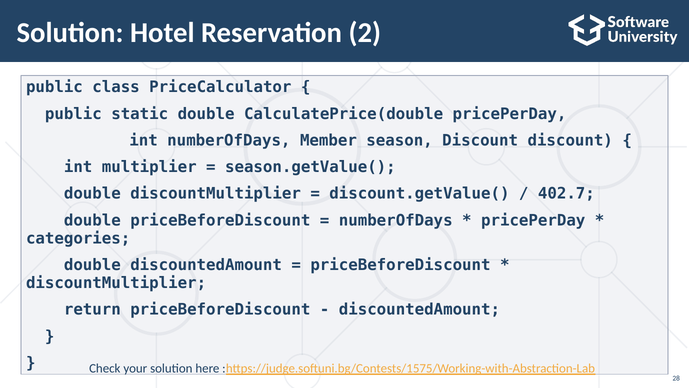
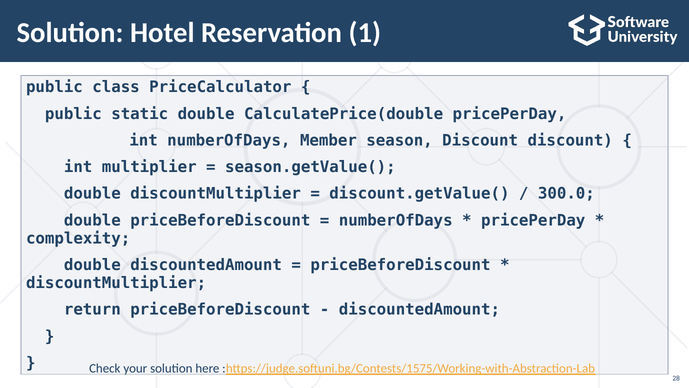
2: 2 -> 1
402.7: 402.7 -> 300.0
categories: categories -> complexity
